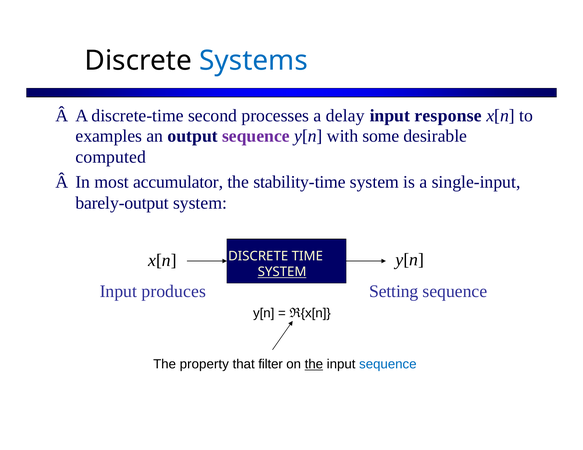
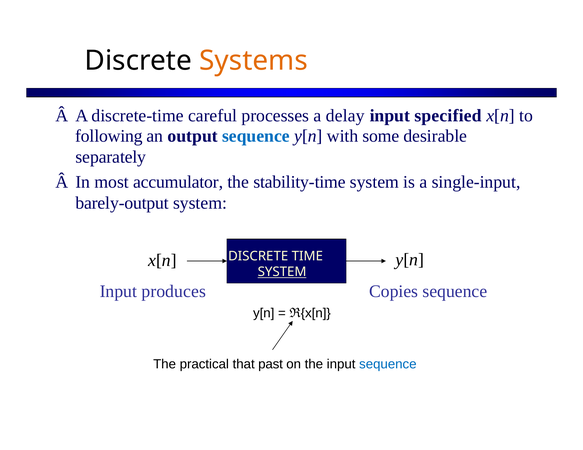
Systems colour: blue -> orange
second: second -> careful
response: response -> specified
examples: examples -> following
sequence at (256, 136) colour: purple -> blue
computed: computed -> separately
Setting: Setting -> Copies
property: property -> practical
filter: filter -> past
the at (314, 365) underline: present -> none
